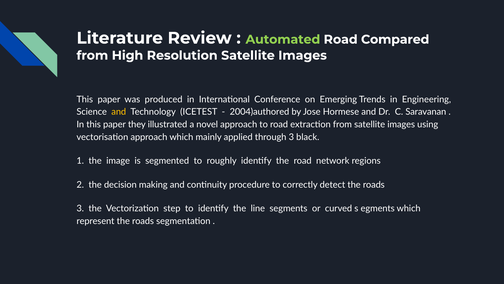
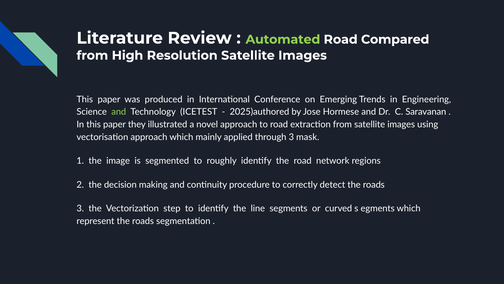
and at (119, 112) colour: yellow -> light green
2004)authored: 2004)authored -> 2025)authored
black: black -> mask
